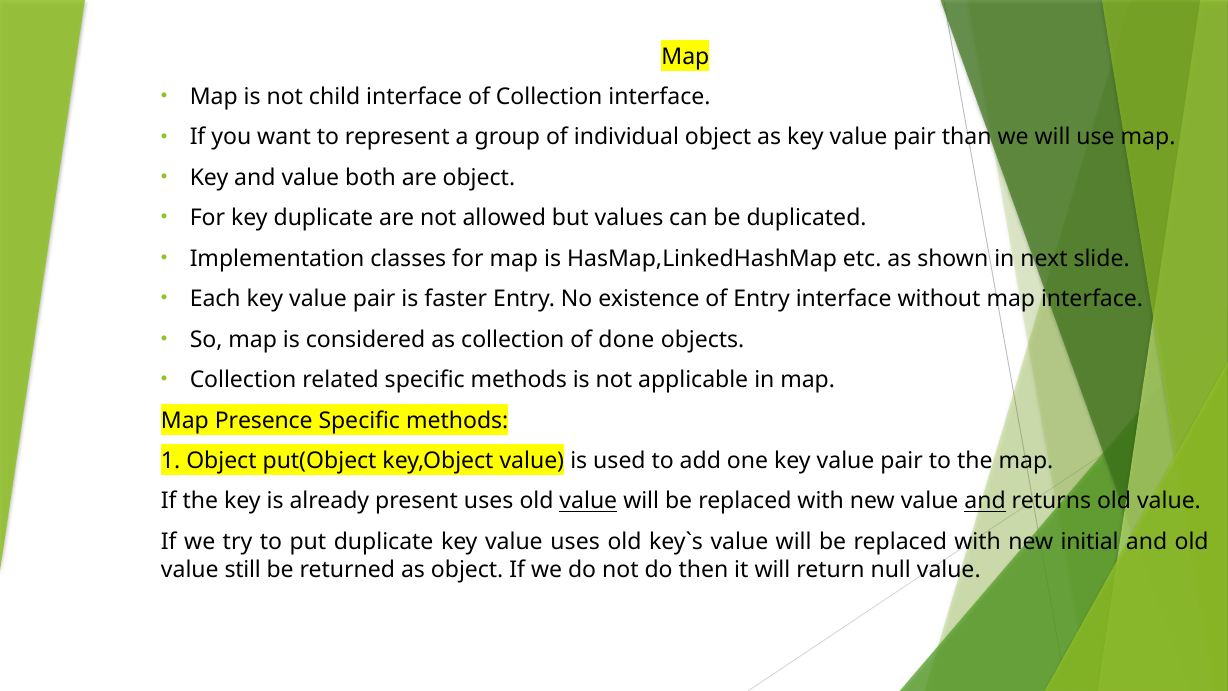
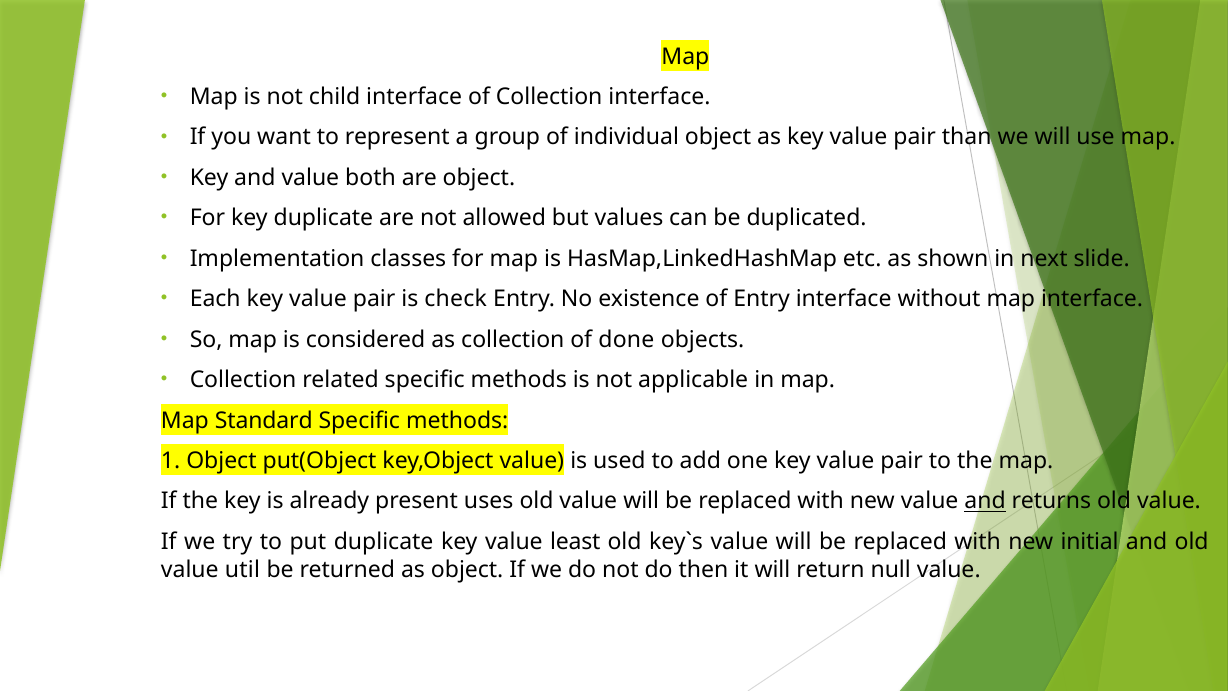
faster: faster -> check
Presence: Presence -> Standard
value at (588, 501) underline: present -> none
value uses: uses -> least
still: still -> util
